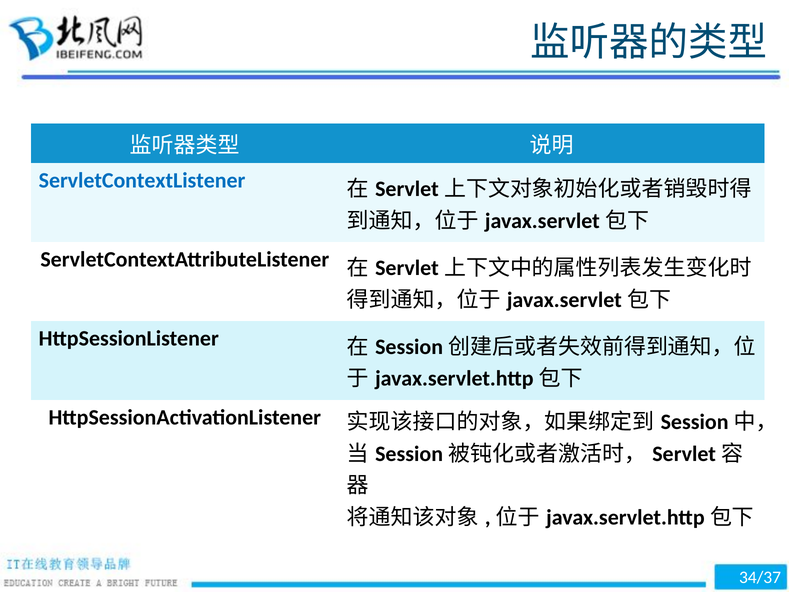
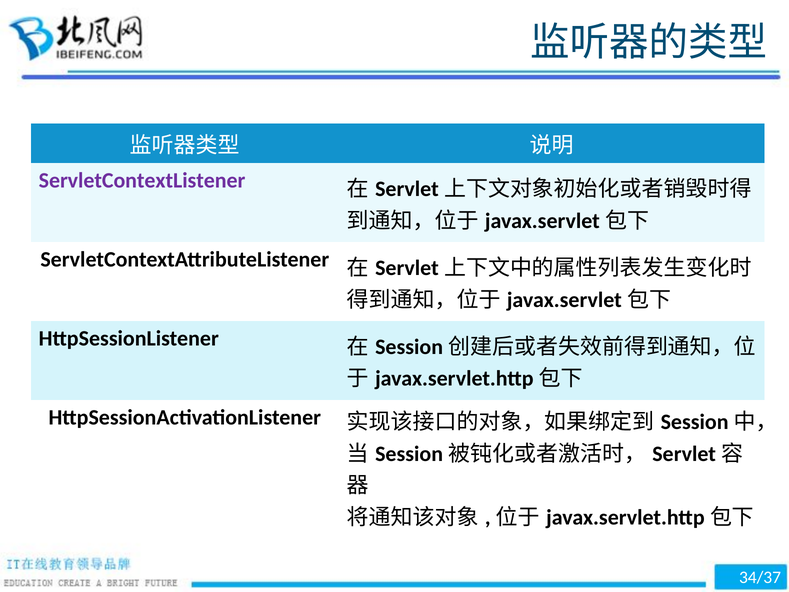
ServletContextListener colour: blue -> purple
